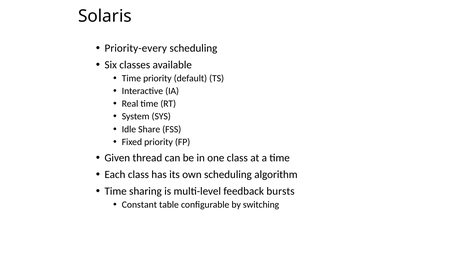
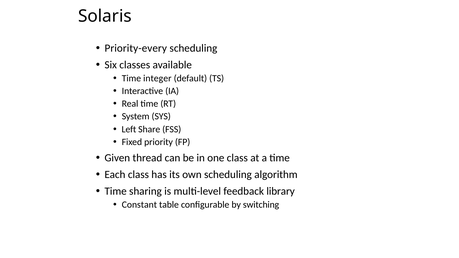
Time priority: priority -> integer
Idle: Idle -> Left
bursts: bursts -> library
